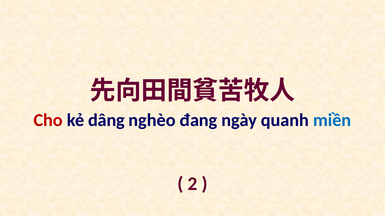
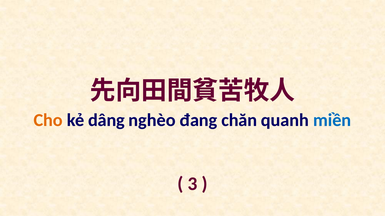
Cho colour: red -> orange
ngày: ngày -> chăn
2: 2 -> 3
